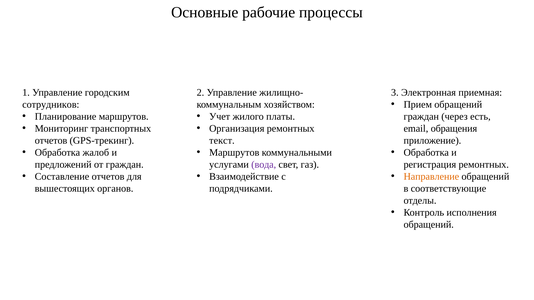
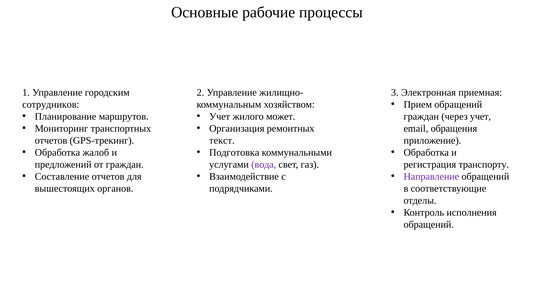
платы: платы -> может
через есть: есть -> учет
Маршрутов at (234, 153): Маршрутов -> Подготовка
регистрация ремонтных: ремонтных -> транспорту
Направление colour: orange -> purple
